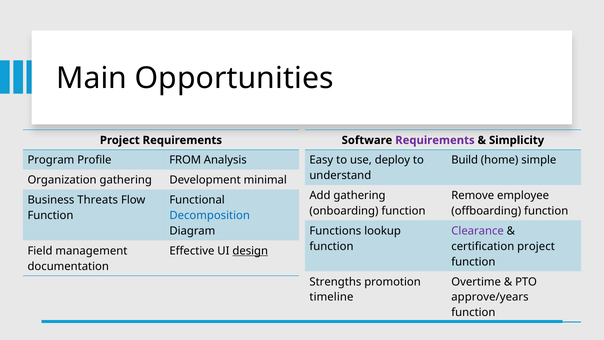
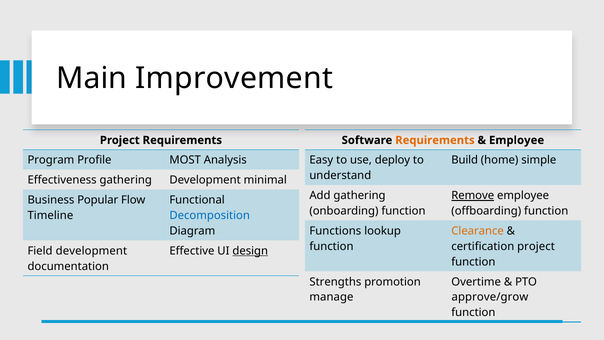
Opportunities: Opportunities -> Improvement
Requirements at (435, 140) colour: purple -> orange
Simplicity at (517, 140): Simplicity -> Employee
FROM: FROM -> MOST
Organization: Organization -> Effectiveness
Remove underline: none -> present
Threats: Threats -> Popular
Function at (50, 215): Function -> Timeline
Clearance colour: purple -> orange
Field management: management -> development
timeline: timeline -> manage
approve/years: approve/years -> approve/grow
